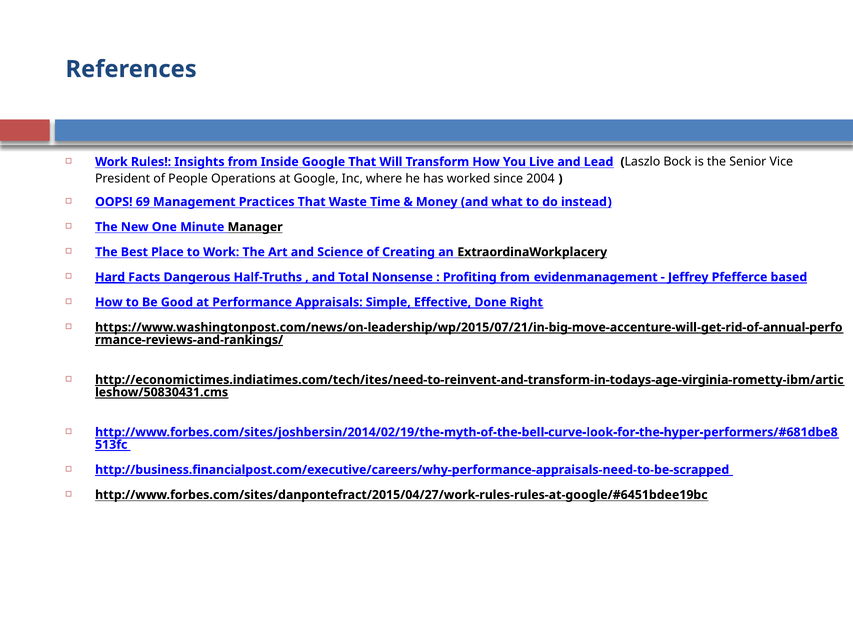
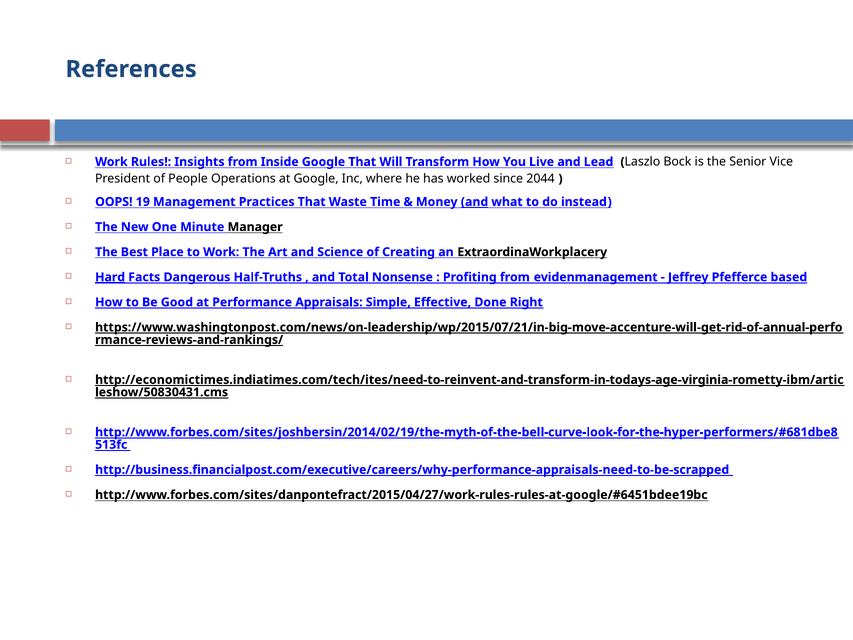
2004: 2004 -> 2044
69: 69 -> 19
and at (475, 202) underline: none -> present
